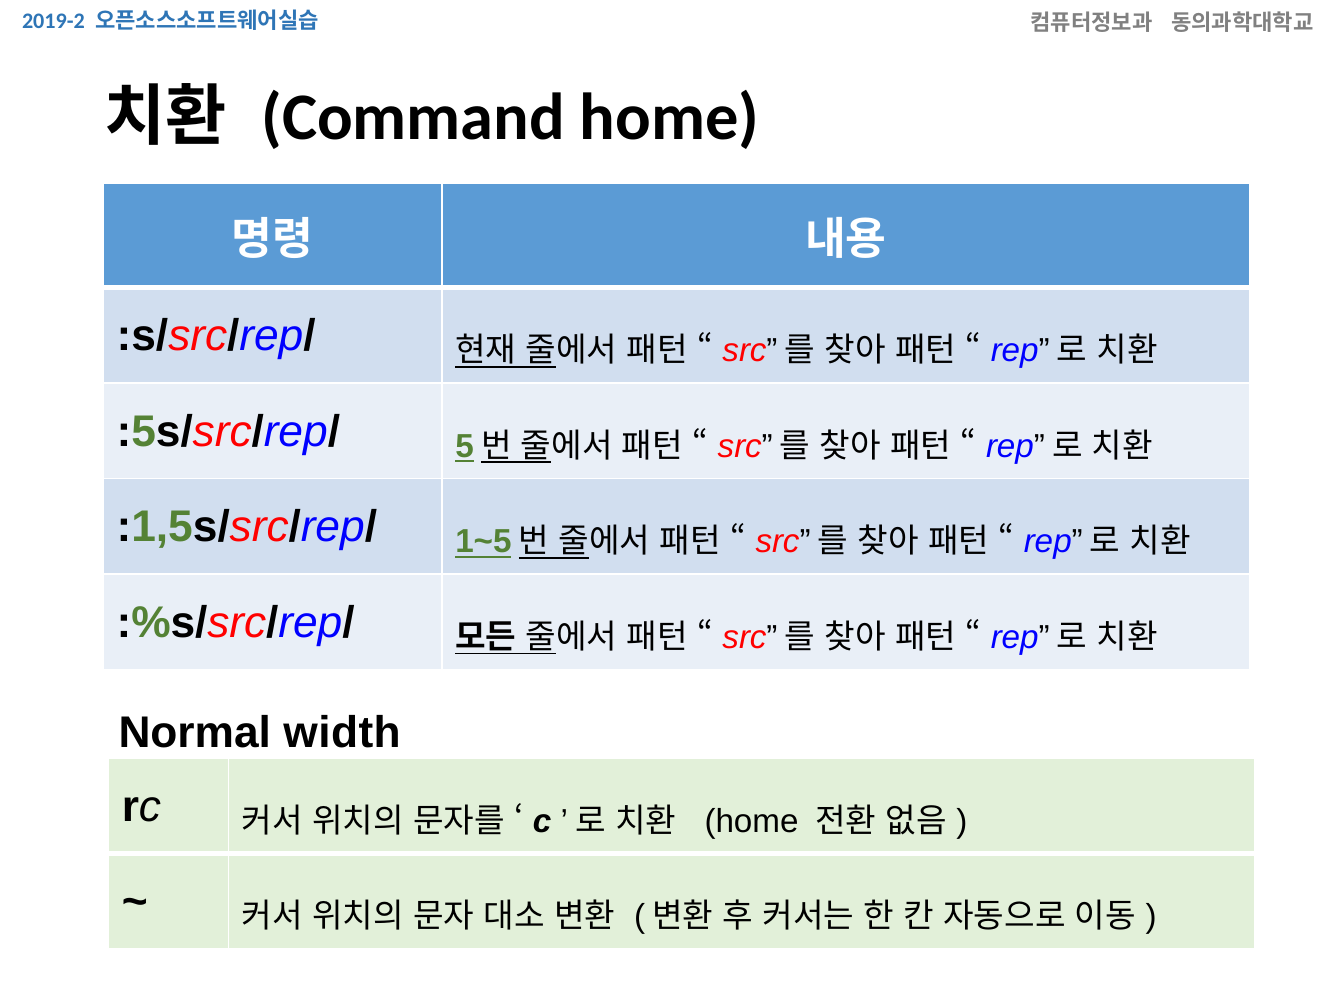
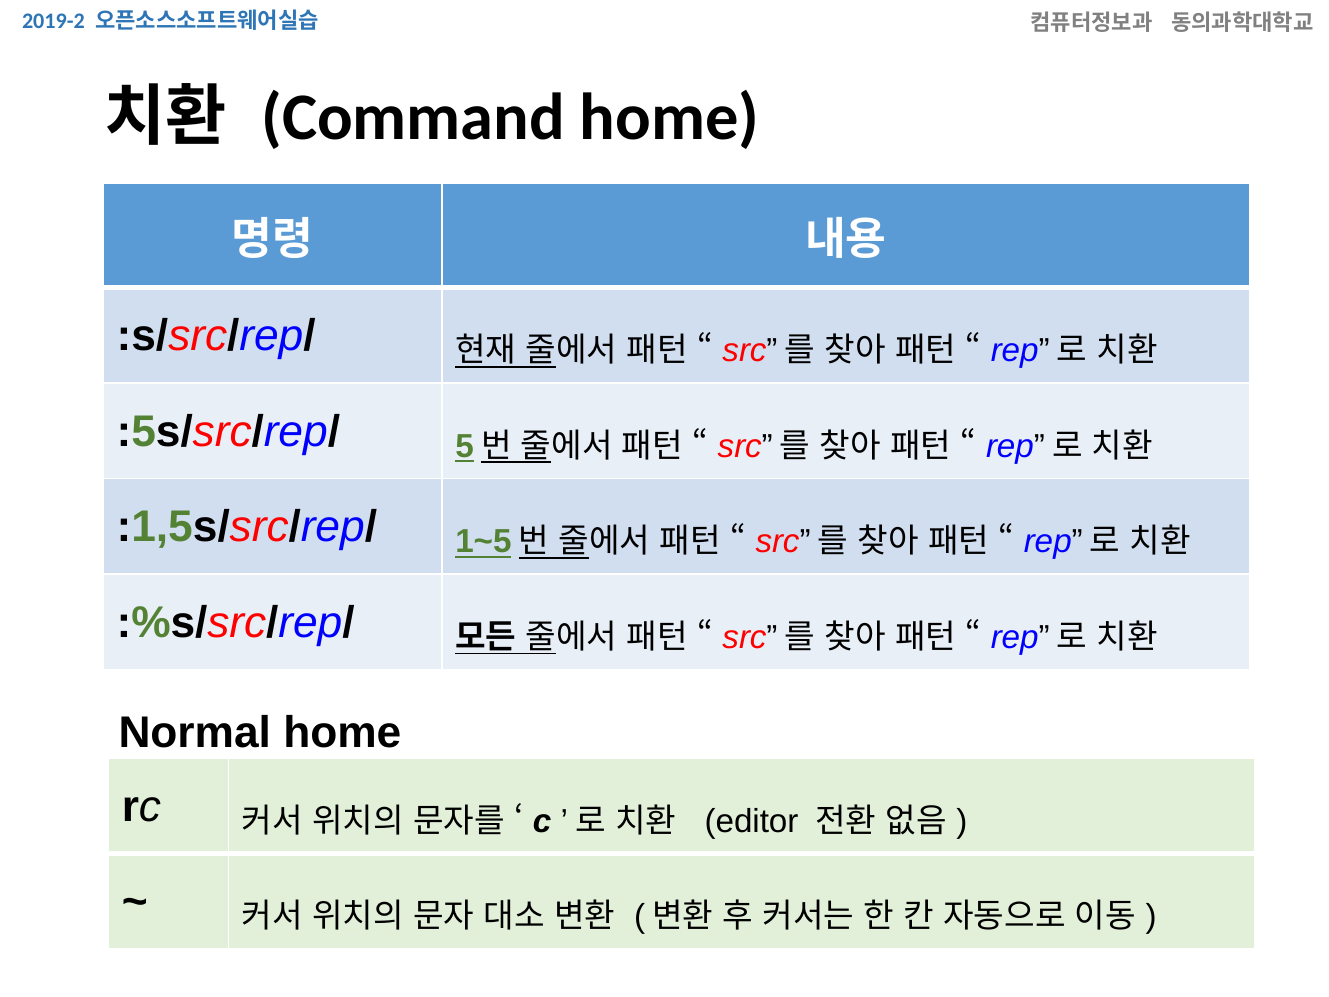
Normal width: width -> home
home at (752, 821): home -> editor
